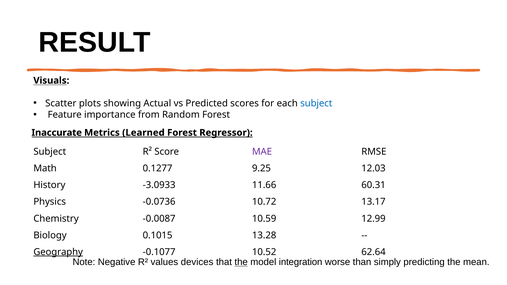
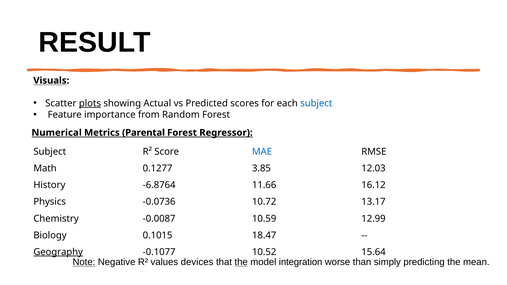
plots underline: none -> present
Inaccurate: Inaccurate -> Numerical
Learned: Learned -> Parental
MAE colour: purple -> blue
9.25: 9.25 -> 3.85
-3.0933: -3.0933 -> -6.8764
60.31: 60.31 -> 16.12
13.28: 13.28 -> 18.47
62.64: 62.64 -> 15.64
Note underline: none -> present
